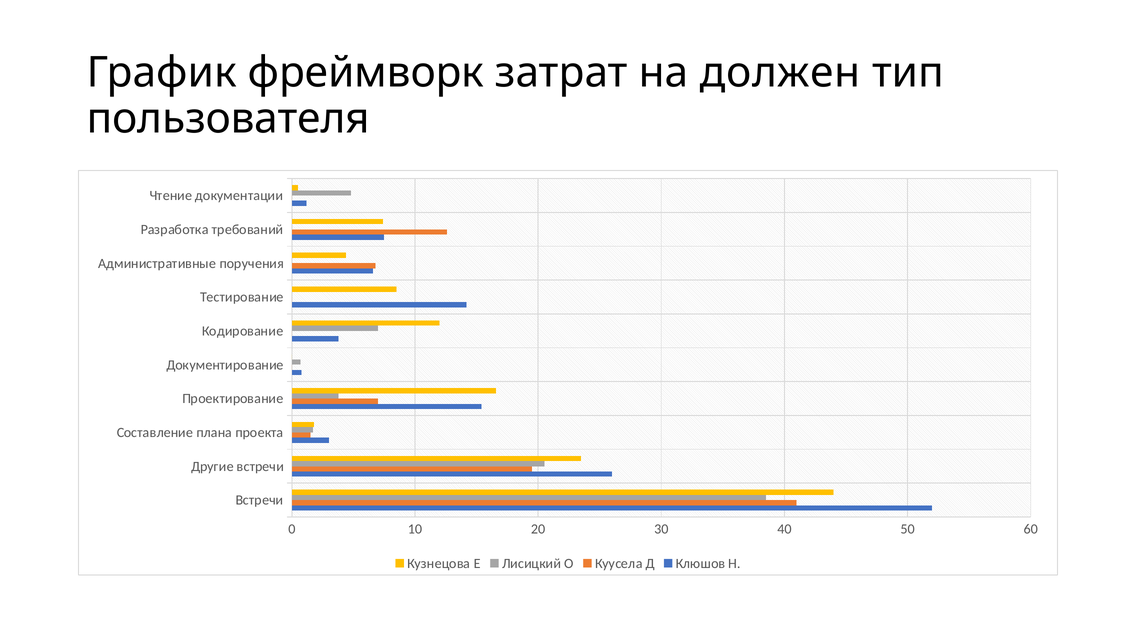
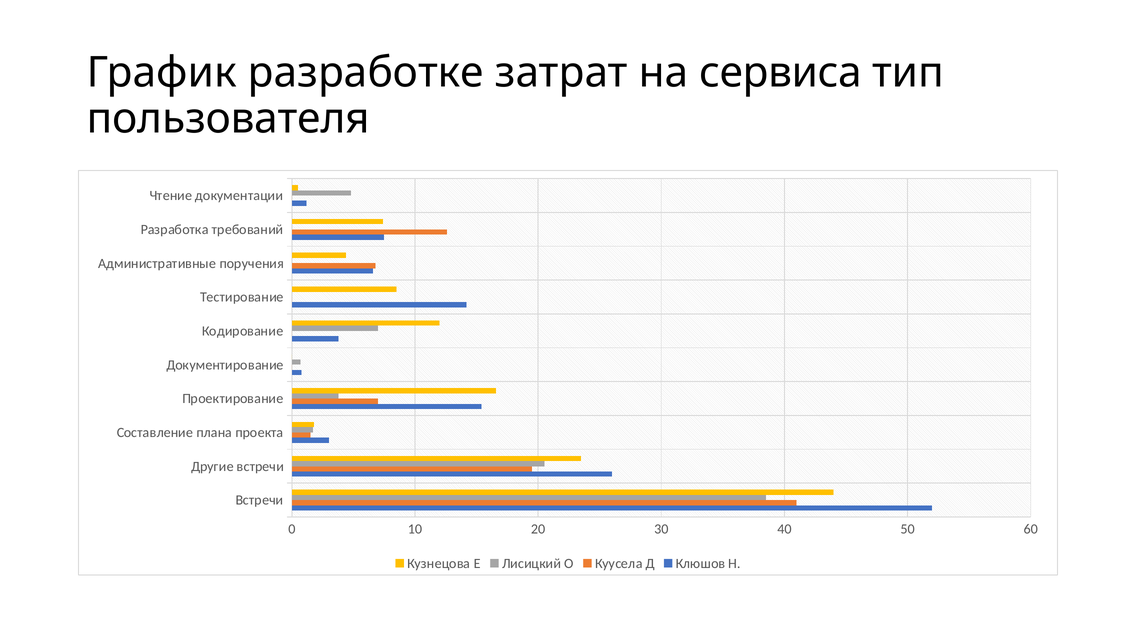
фреймворк: фреймворк -> разработке
должен: должен -> сервиса
